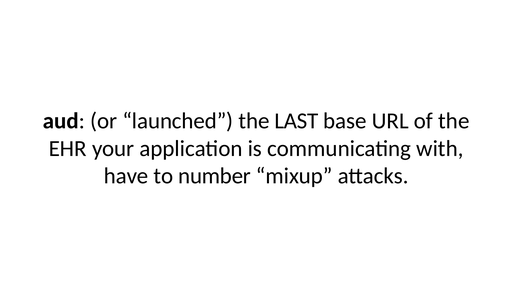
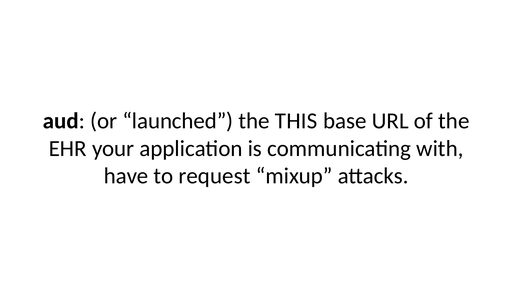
LAST: LAST -> THIS
number: number -> request
